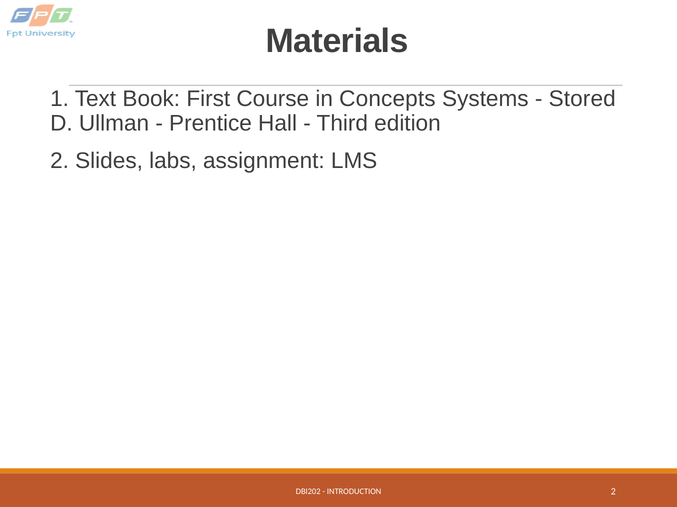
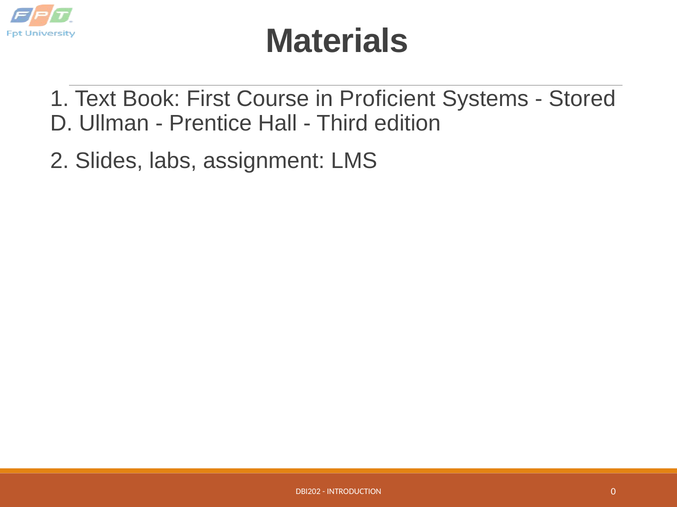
Concepts: Concepts -> Proficient
INTRODUCTION 2: 2 -> 0
